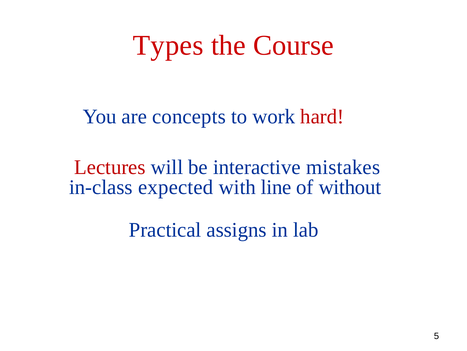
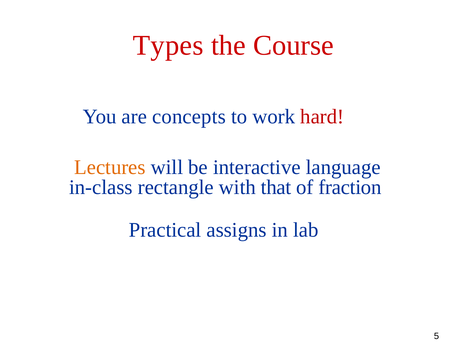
Lectures colour: red -> orange
mistakes: mistakes -> language
expected: expected -> rectangle
line: line -> that
without: without -> fraction
